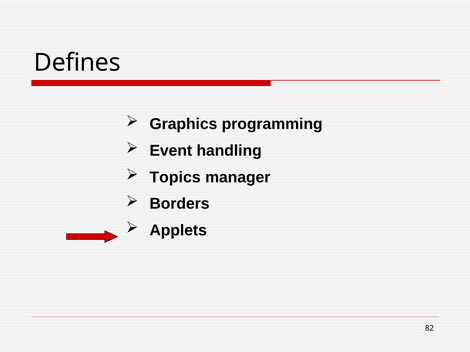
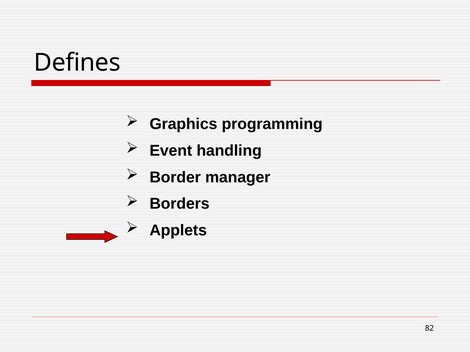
Topics: Topics -> Border
